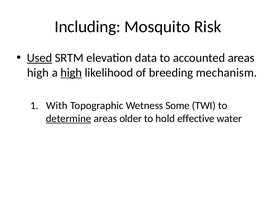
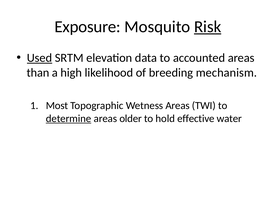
Including: Including -> Exposure
Risk underline: none -> present
high at (38, 73): high -> than
high at (71, 73) underline: present -> none
With: With -> Most
Wetness Some: Some -> Areas
